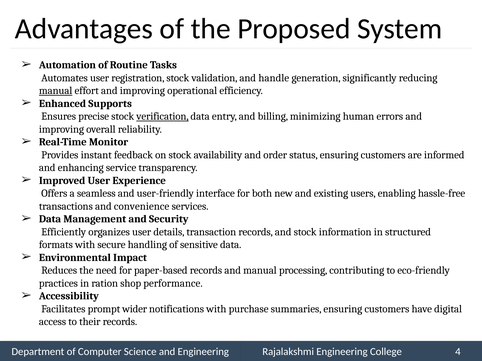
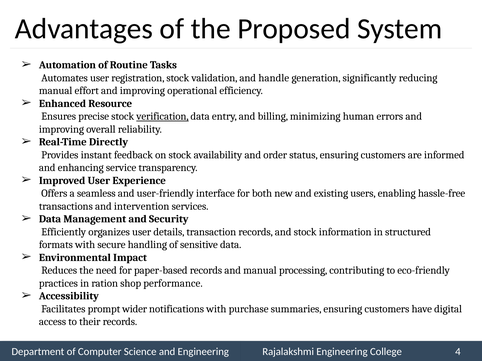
manual at (56, 91) underline: present -> none
Supports: Supports -> Resource
Monitor: Monitor -> Directly
convenience: convenience -> intervention
